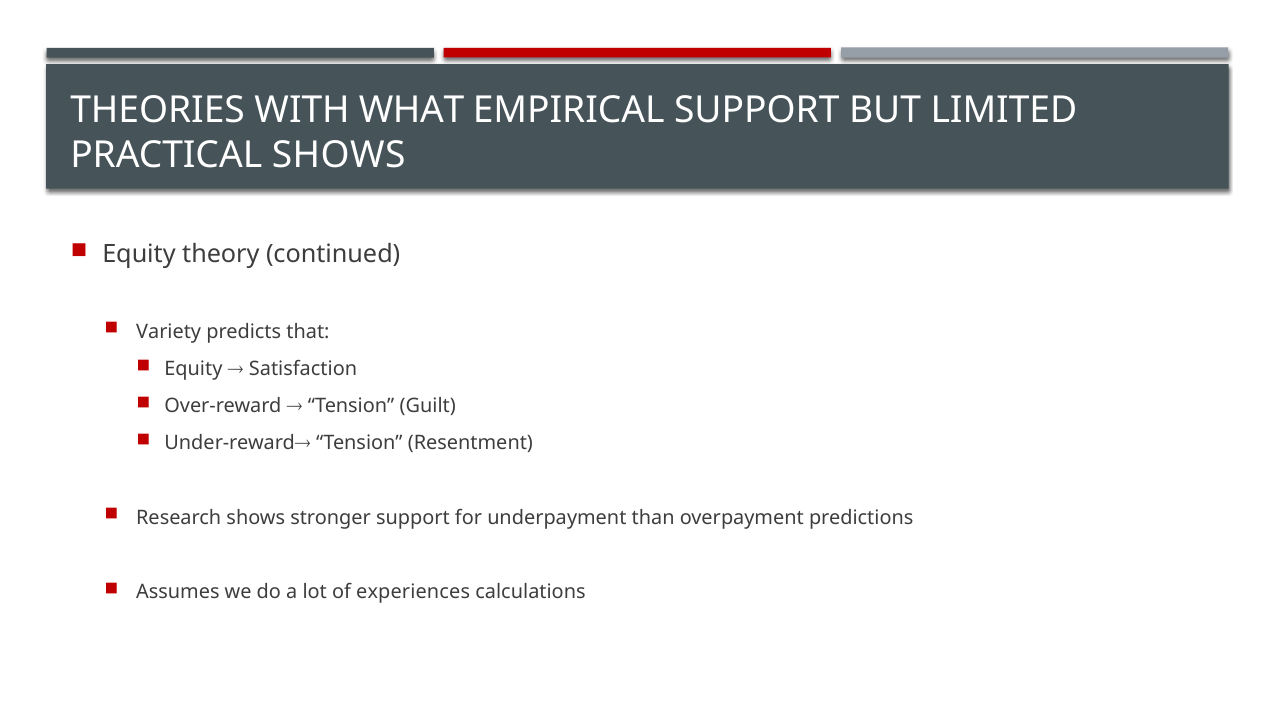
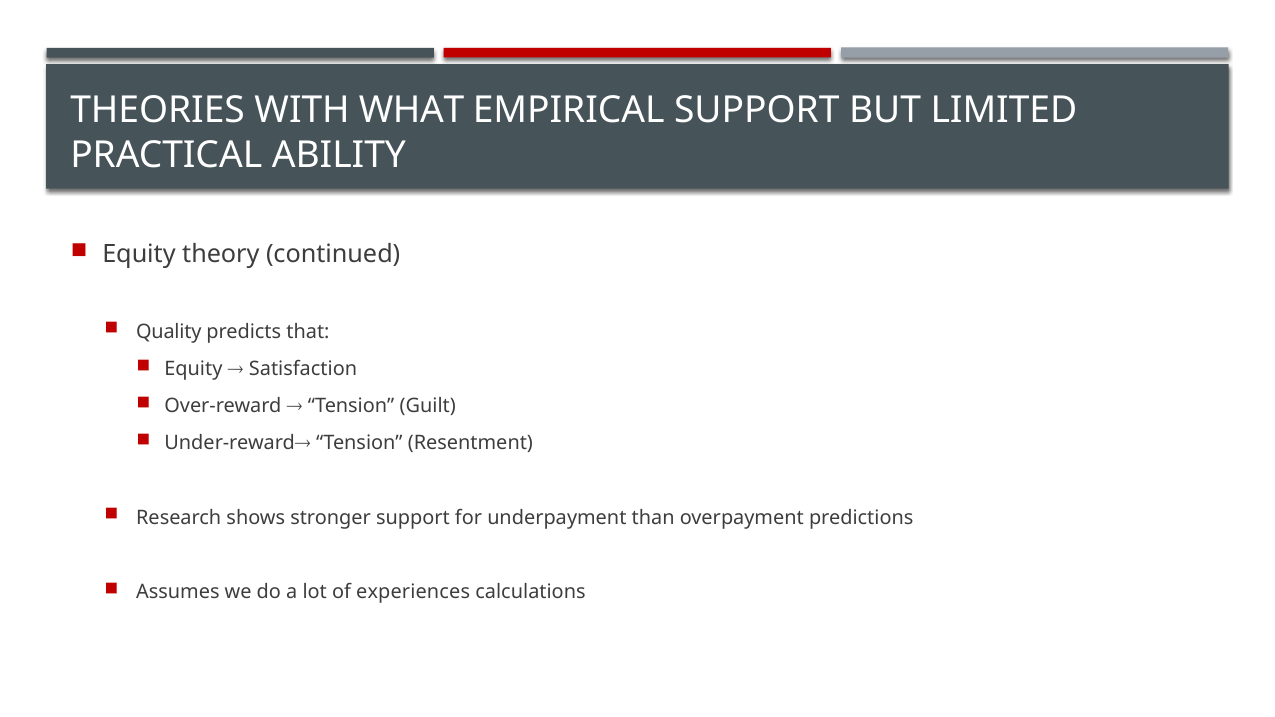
PRACTICAL SHOWS: SHOWS -> ABILITY
Variety: Variety -> Quality
